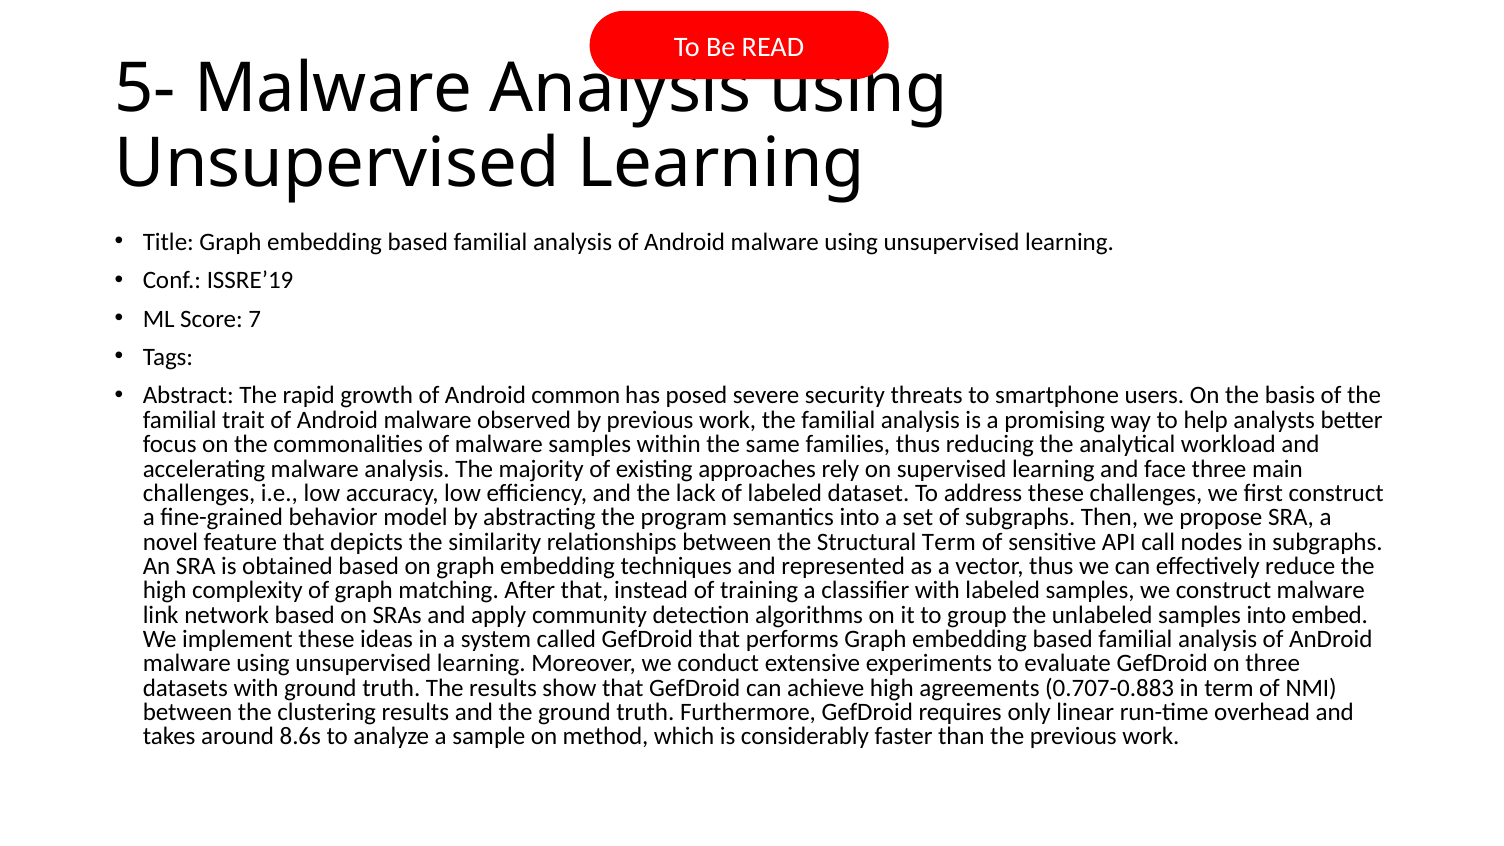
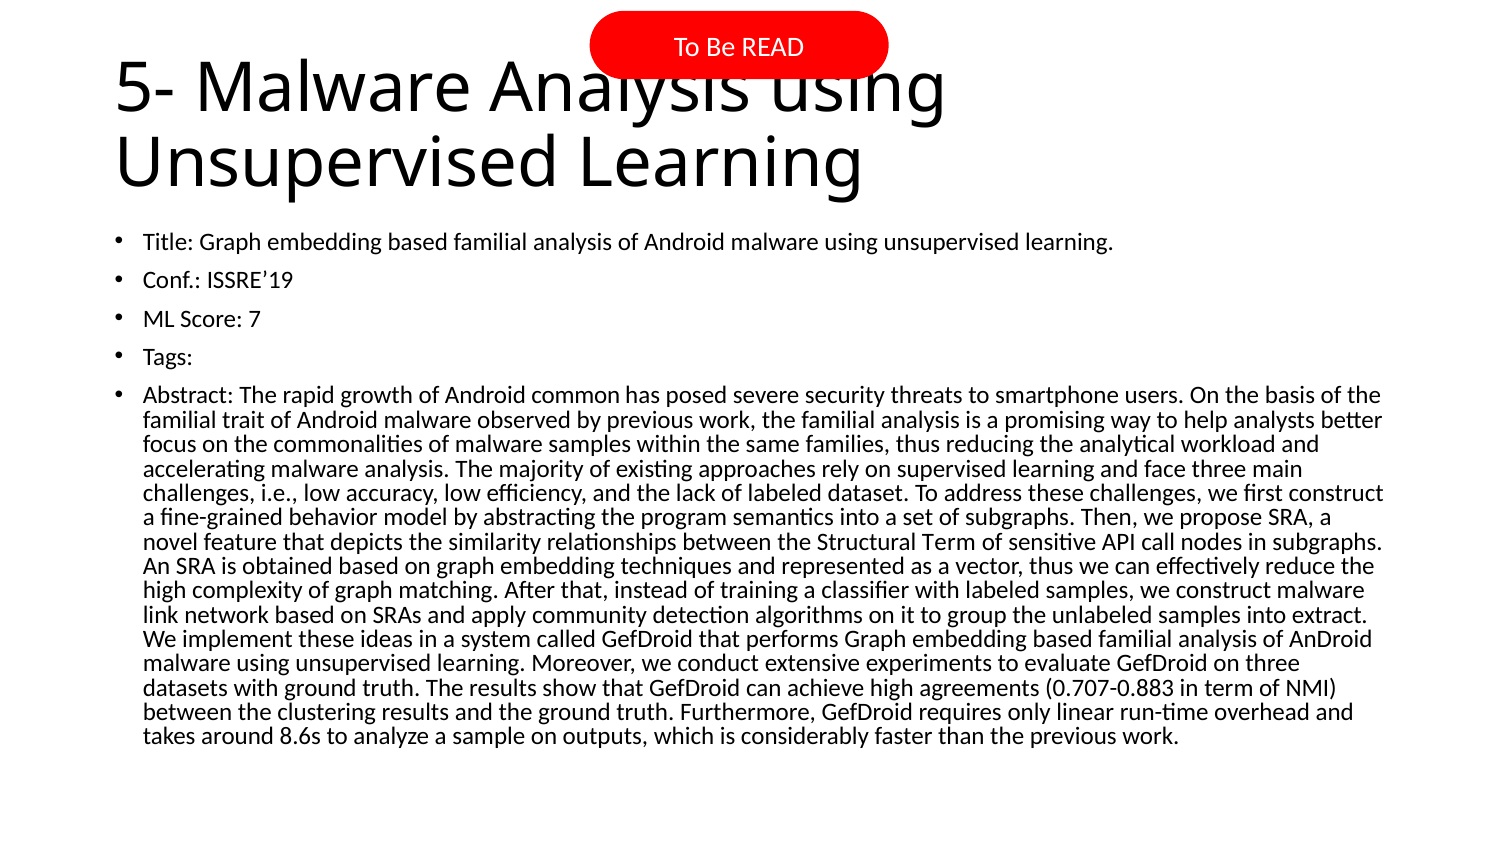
embed: embed -> extract
method: method -> outputs
